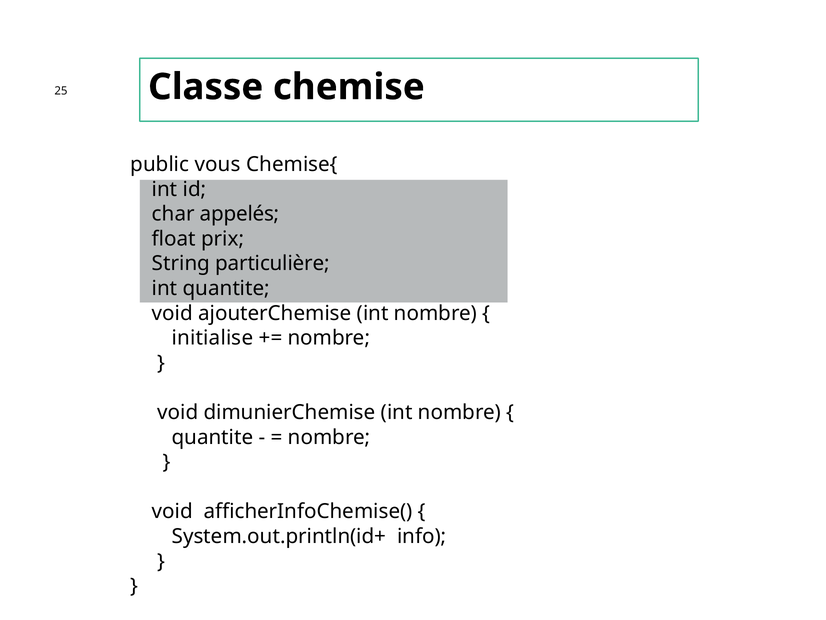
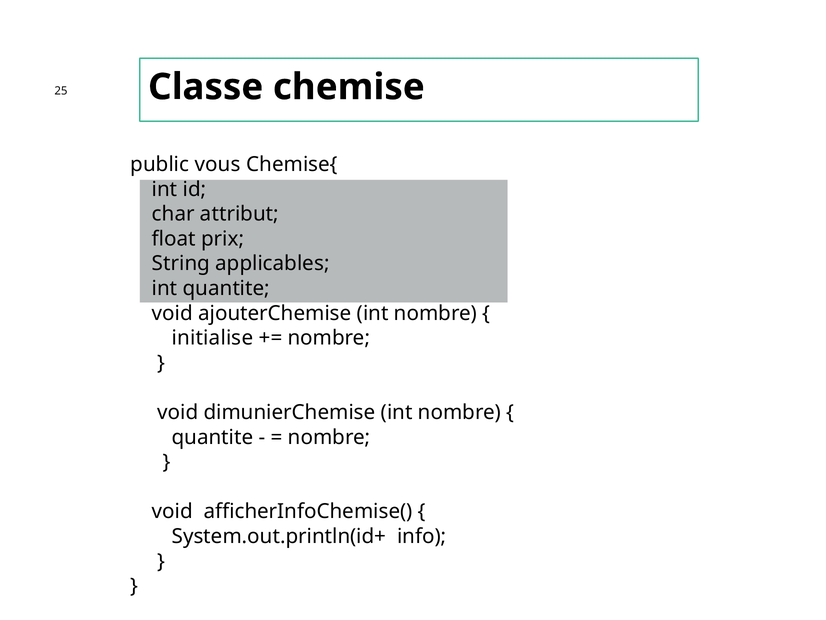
appelés: appelés -> attribut
particulière: particulière -> applicables
